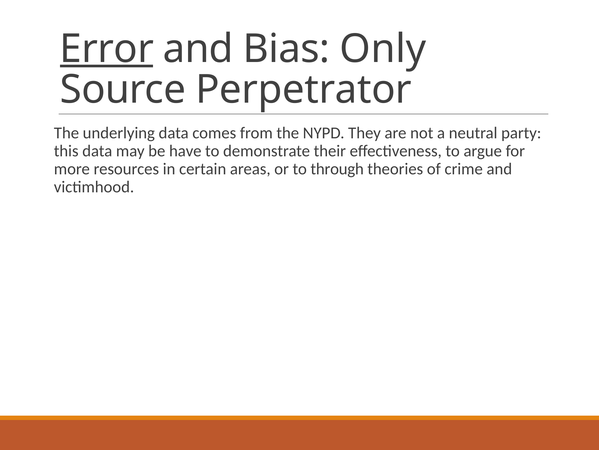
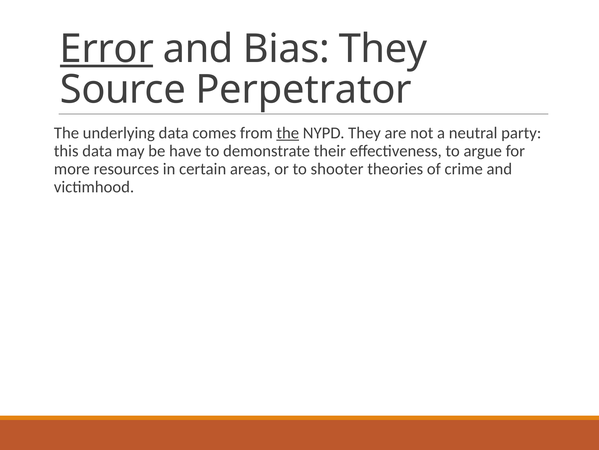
Bias Only: Only -> They
the at (288, 133) underline: none -> present
through: through -> shooter
